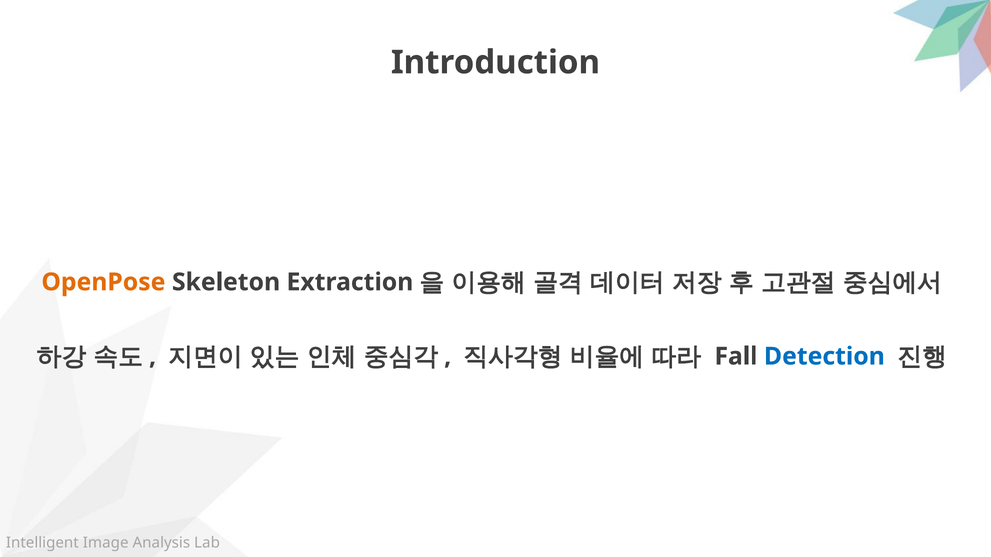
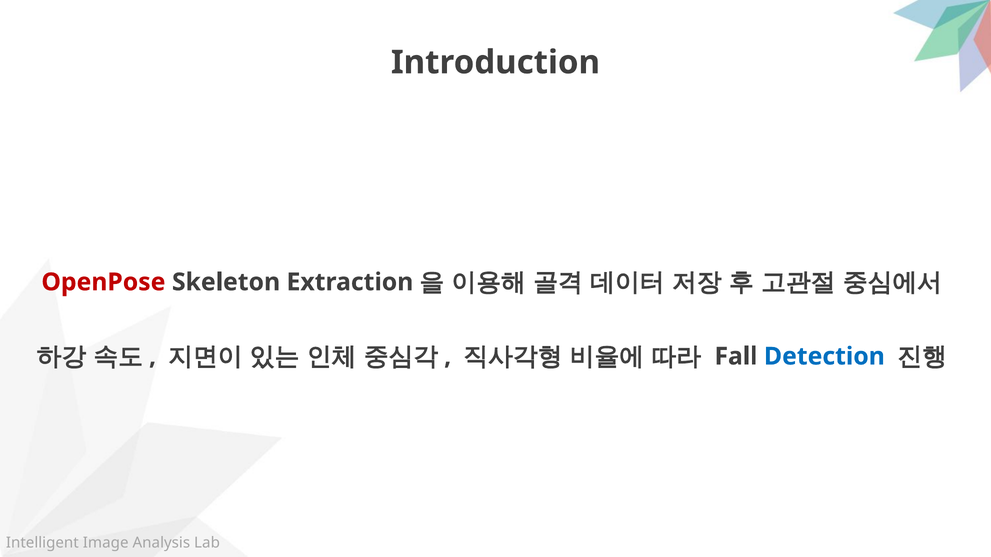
OpenPose colour: orange -> red
